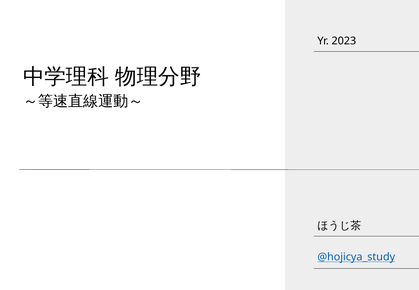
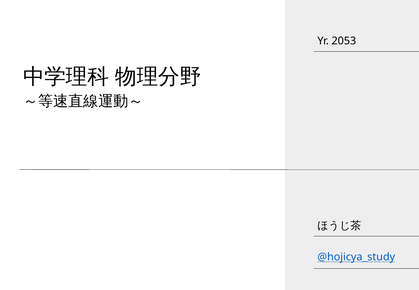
2023: 2023 -> 2053
